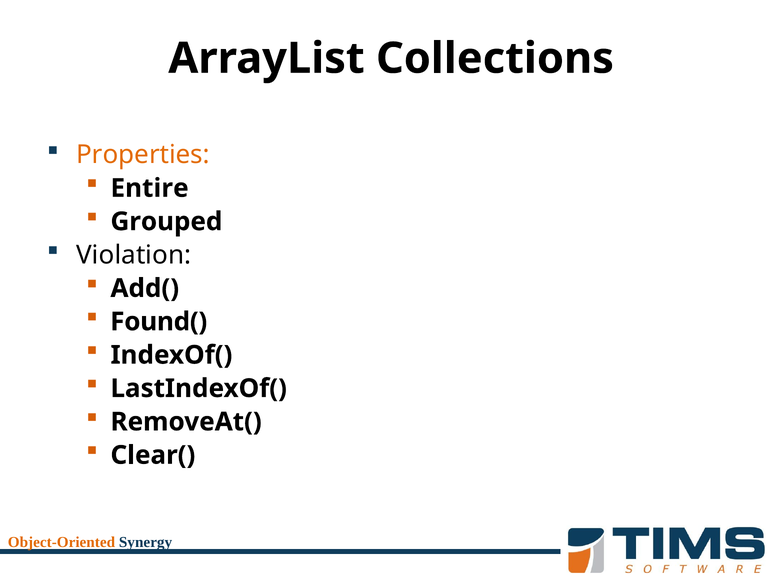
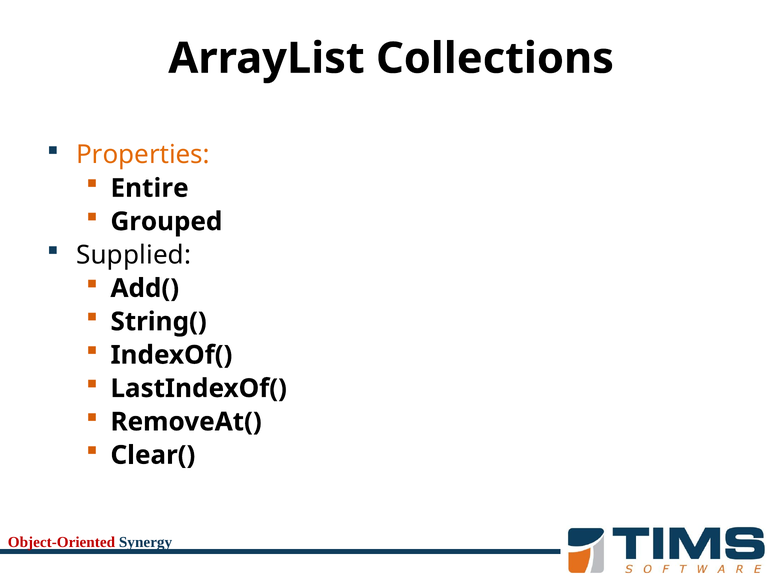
Violation: Violation -> Supplied
Found(: Found( -> String(
Object-Oriented colour: orange -> red
